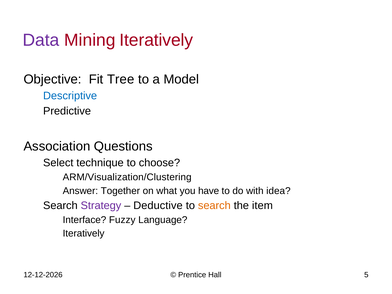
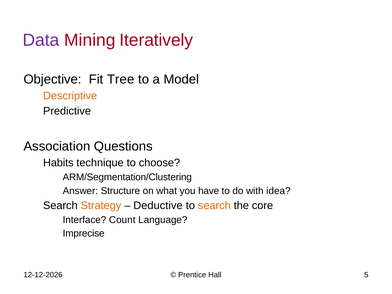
Descriptive colour: blue -> orange
Select: Select -> Habits
ARM/Visualization/Clustering: ARM/Visualization/Clustering -> ARM/Segmentation/Clustering
Together: Together -> Structure
Strategy colour: purple -> orange
item: item -> core
Fuzzy: Fuzzy -> Count
Iteratively at (84, 233): Iteratively -> Imprecise
